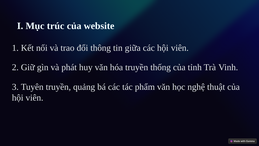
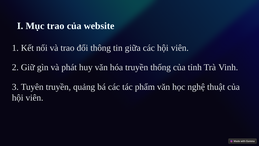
Mục trúc: trúc -> trao
